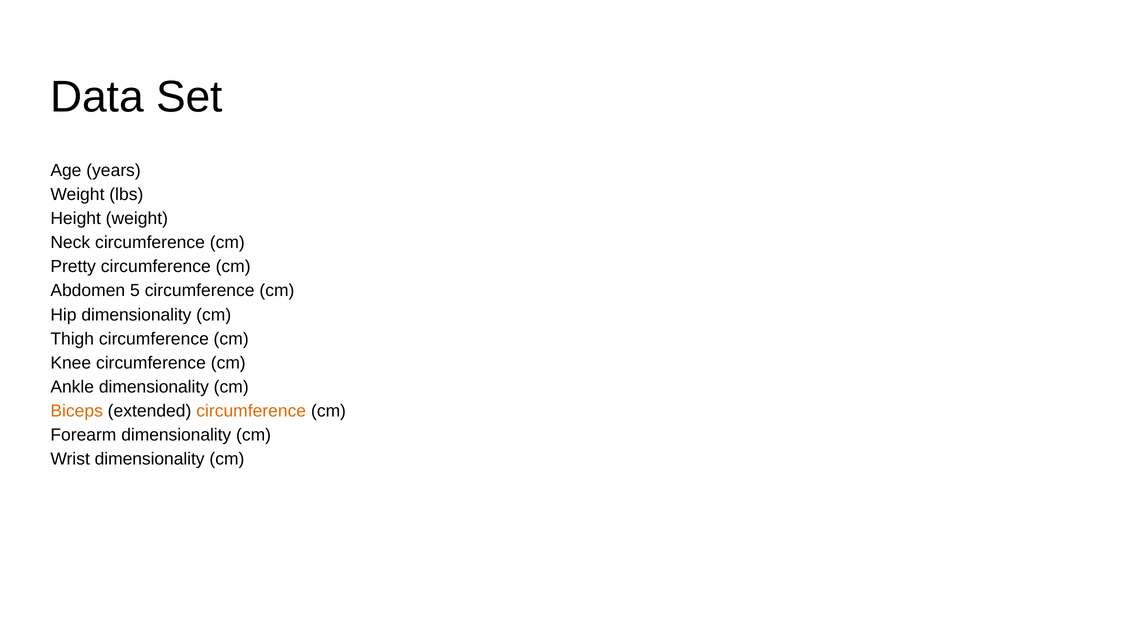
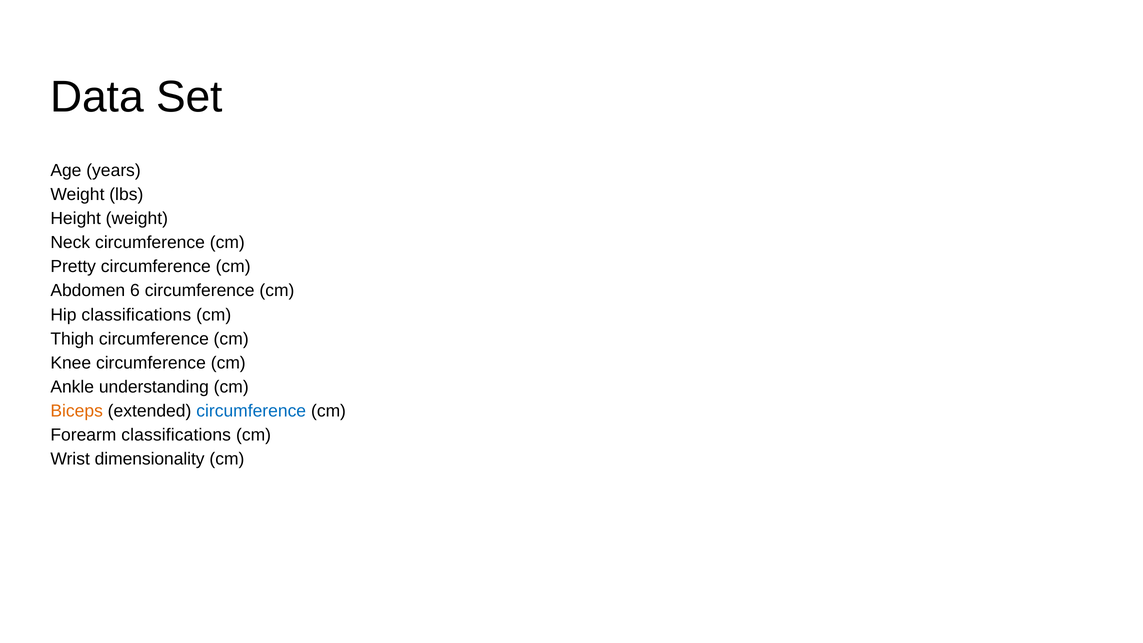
5: 5 -> 6
Hip dimensionality: dimensionality -> classifications
Ankle dimensionality: dimensionality -> understanding
circumference at (251, 411) colour: orange -> blue
Forearm dimensionality: dimensionality -> classifications
